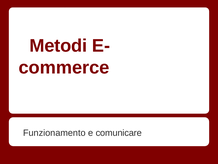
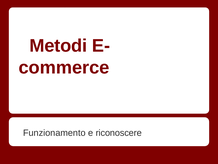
comunicare: comunicare -> riconoscere
